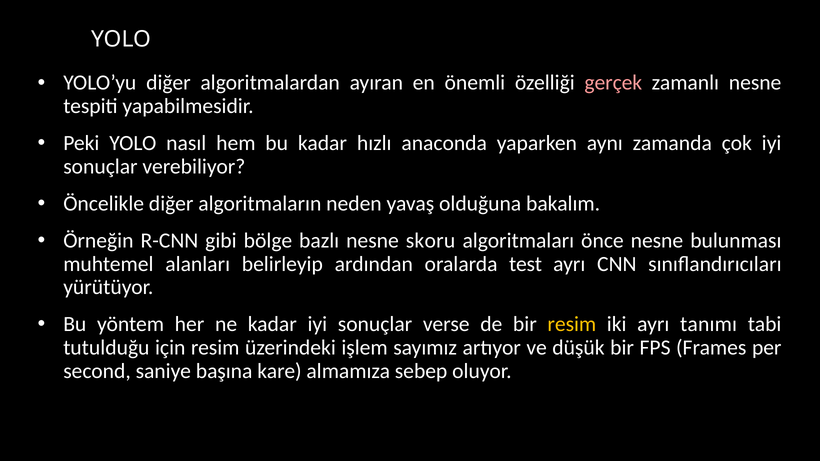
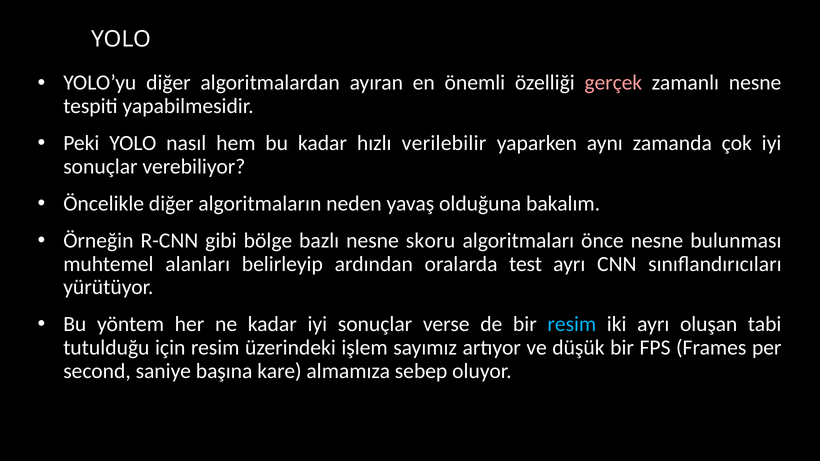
anaconda: anaconda -> verilebilir
resim at (572, 324) colour: yellow -> light blue
tanımı: tanımı -> oluşan
